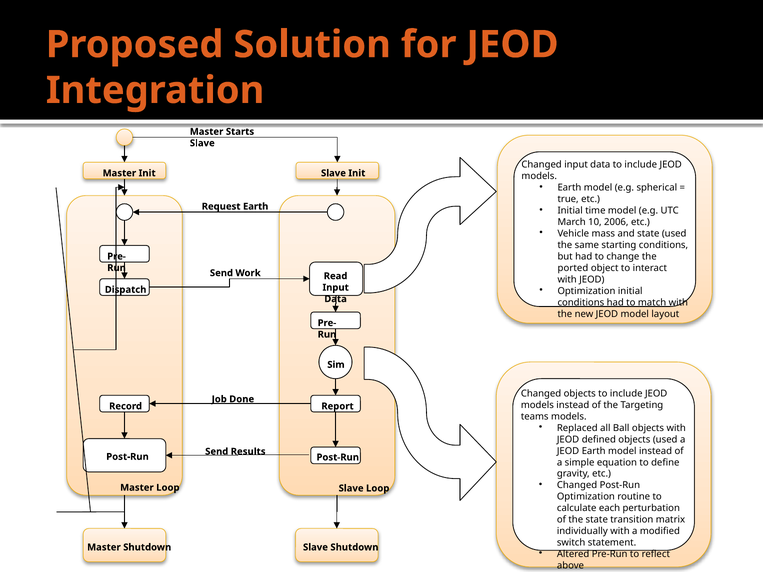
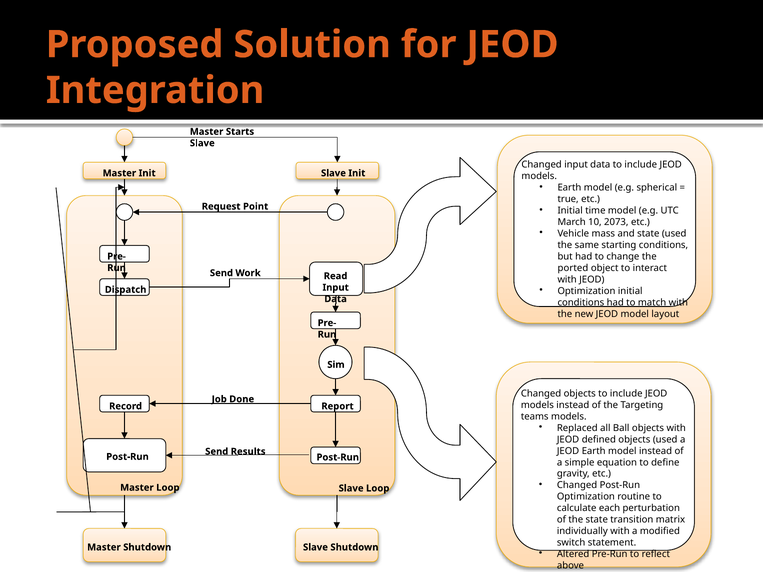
Request Earth: Earth -> Point
2006: 2006 -> 2073
